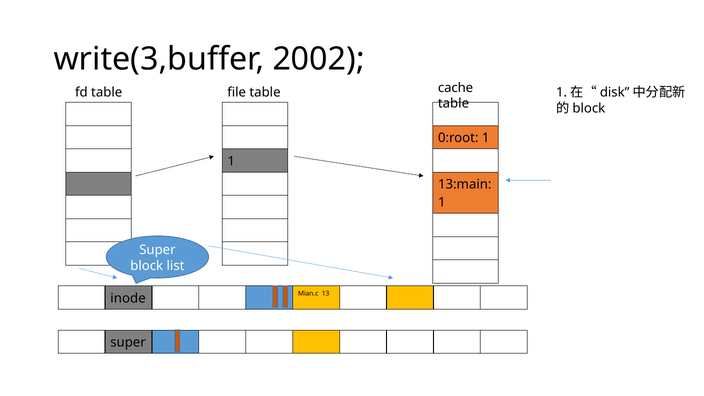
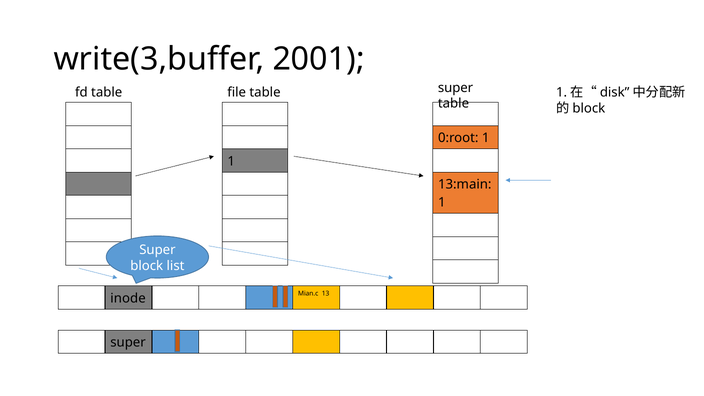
2002: 2002 -> 2001
table cache: cache -> super
